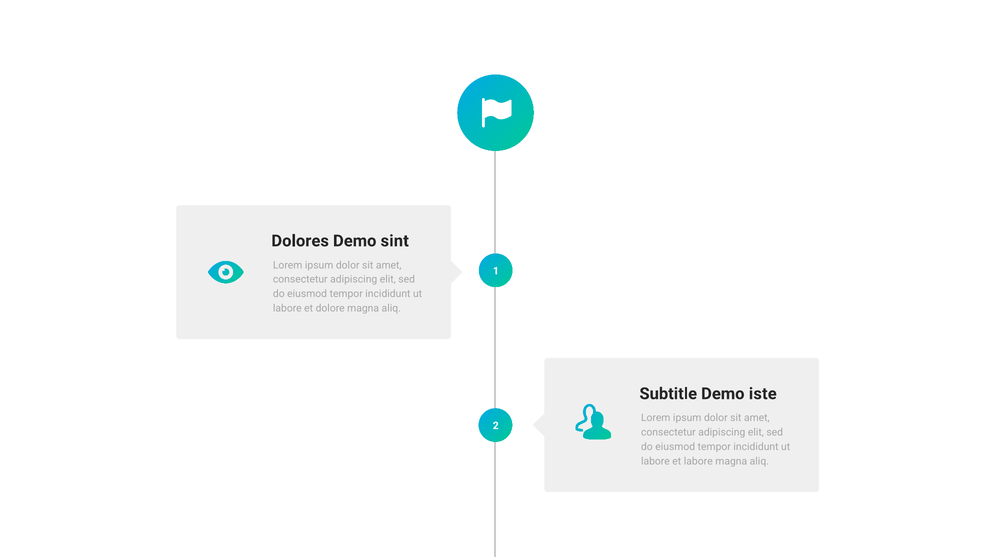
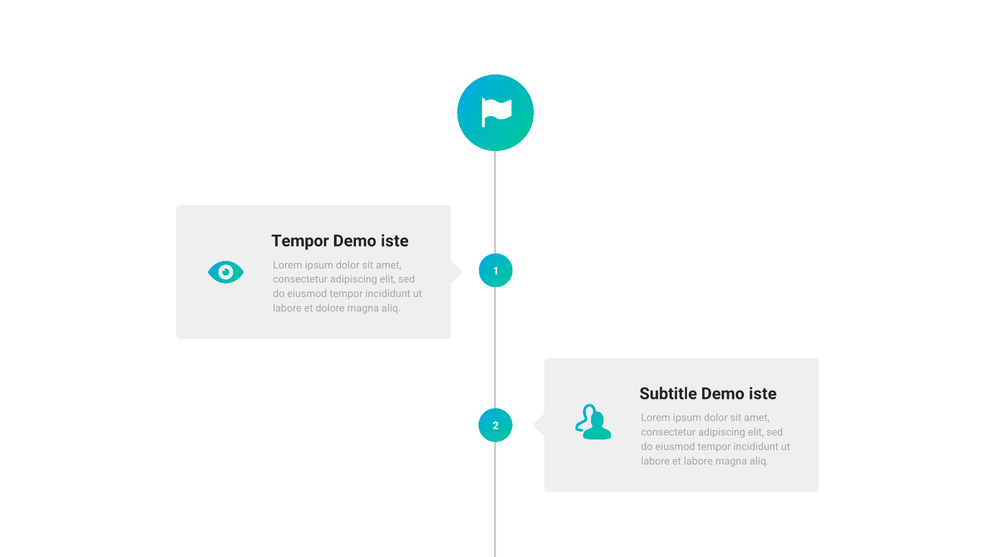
Dolores at (300, 241): Dolores -> Tempor
sint at (395, 241): sint -> iste
